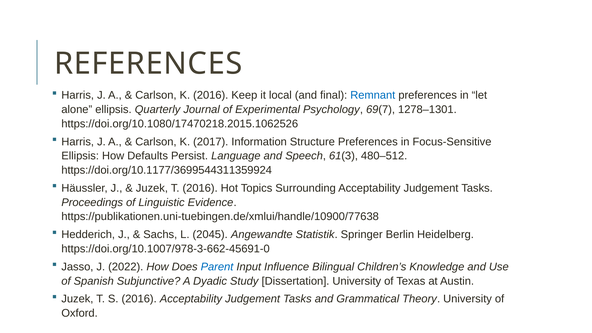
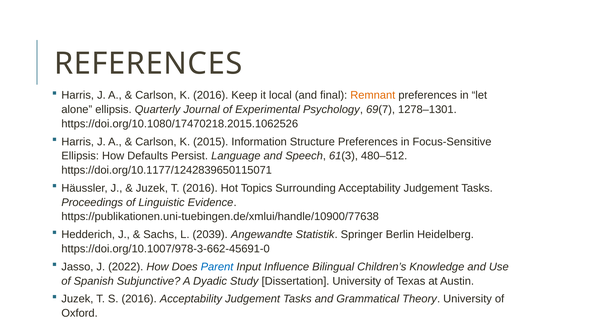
Remnant colour: blue -> orange
2017: 2017 -> 2015
https://doi.org/10.1177/3699544311359924: https://doi.org/10.1177/3699544311359924 -> https://doi.org/10.1177/1242839650115071
2045: 2045 -> 2039
